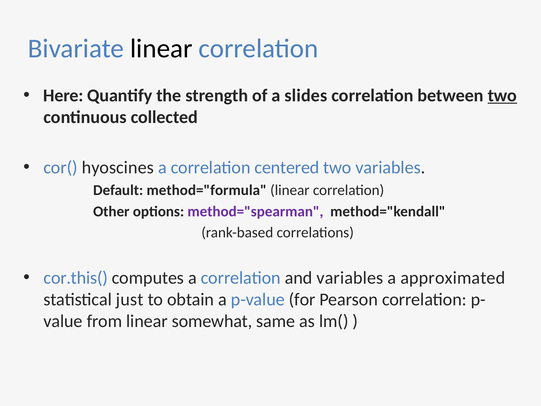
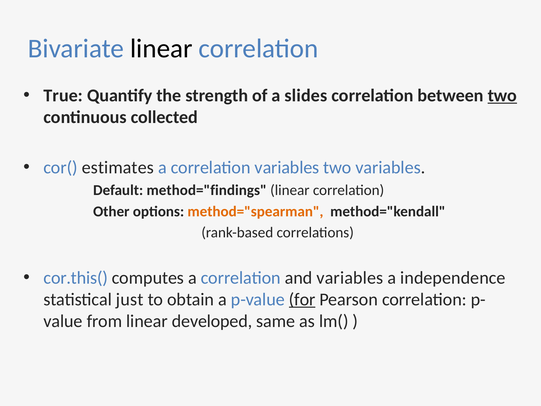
Here: Here -> True
hyoscines: hyoscines -> estimates
correlation centered: centered -> variables
method="formula: method="formula -> method="findings
method="spearman colour: purple -> orange
approximated: approximated -> independence
for underline: none -> present
somewhat: somewhat -> developed
